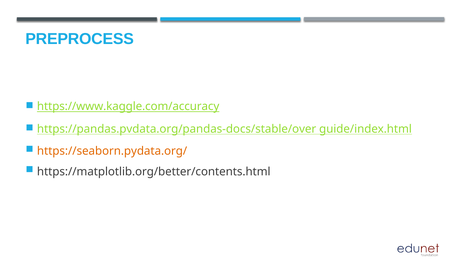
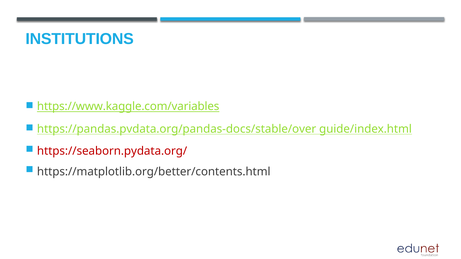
PREPROCESS: PREPROCESS -> INSTITUTIONS
https://www.kaggle.com/accuracy: https://www.kaggle.com/accuracy -> https://www.kaggle.com/variables
https://seaborn.pydata.org/ colour: orange -> red
